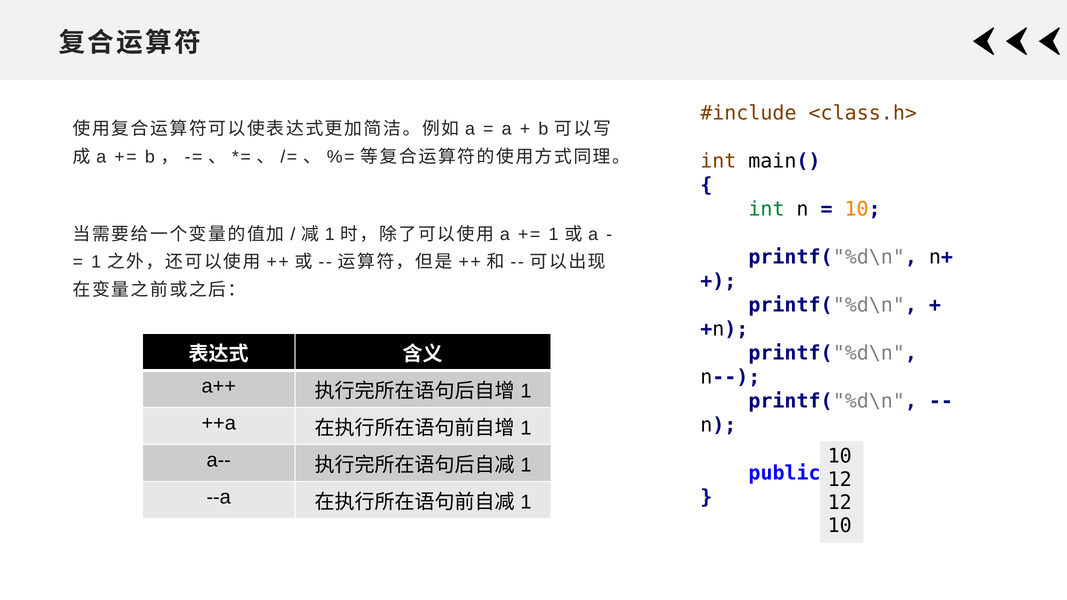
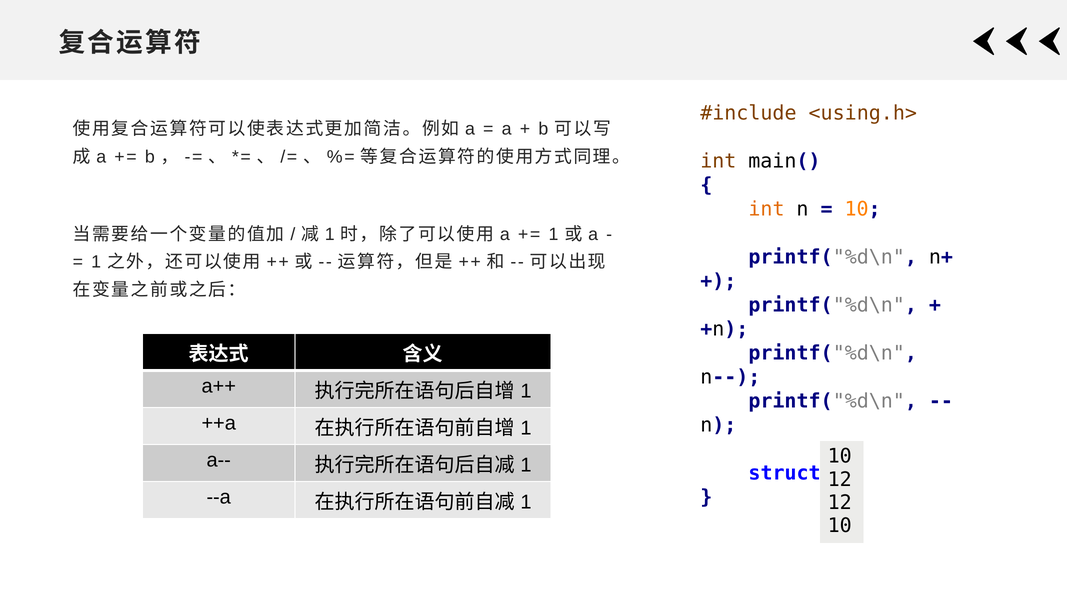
<class.h>: <class.h> -> <using.h>
int at (767, 209) colour: green -> orange
public: public -> struct
